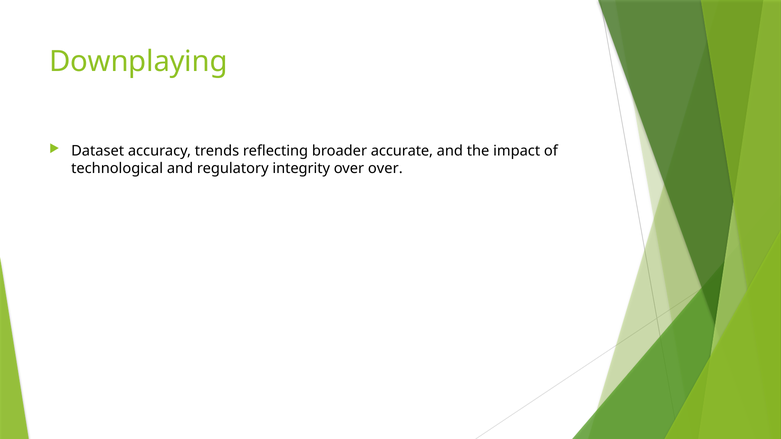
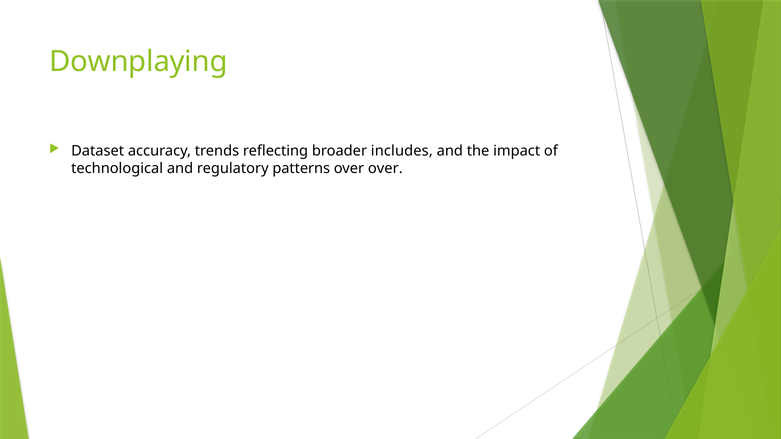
accurate: accurate -> includes
integrity: integrity -> patterns
